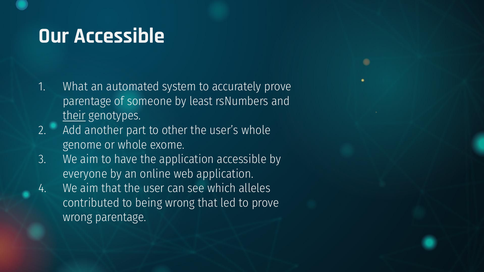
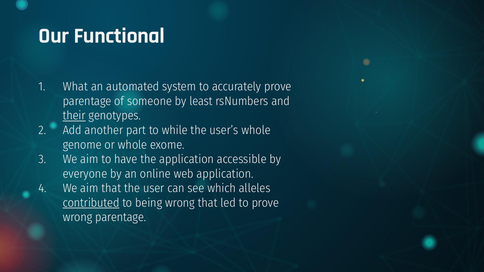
Our Accessible: Accessible -> Functional
other: other -> while
contributed underline: none -> present
